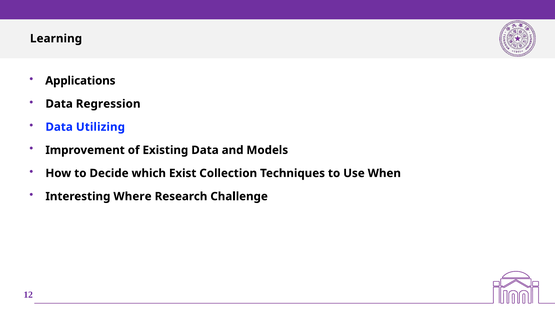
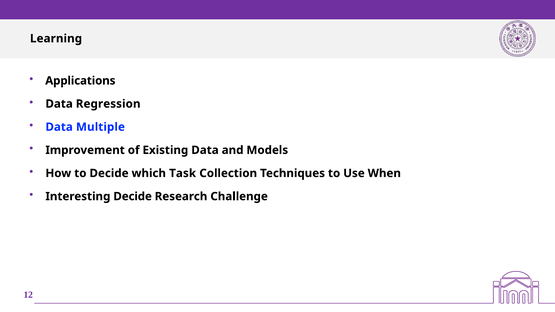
Utilizing: Utilizing -> Multiple
Exist: Exist -> Task
Interesting Where: Where -> Decide
